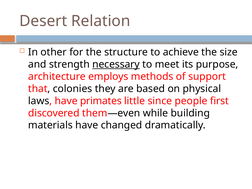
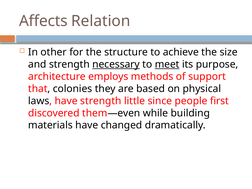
Desert: Desert -> Affects
meet underline: none -> present
have primates: primates -> strength
